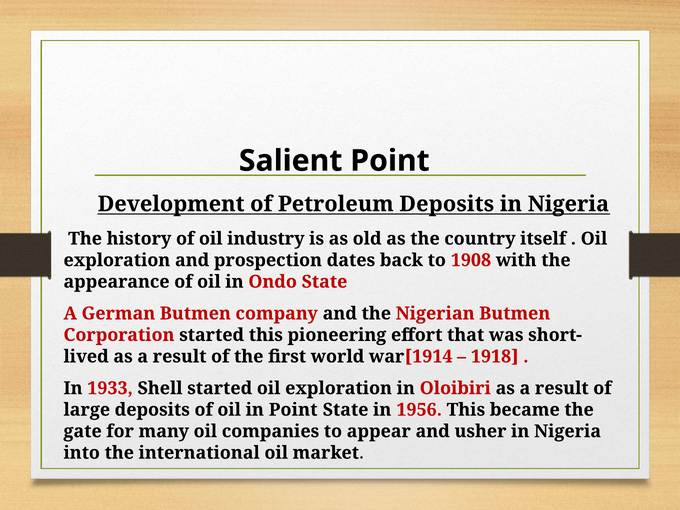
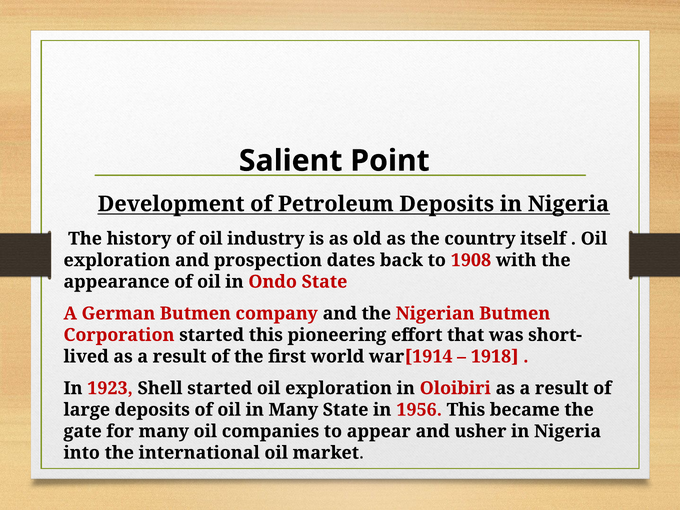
1933: 1933 -> 1923
in Point: Point -> Many
